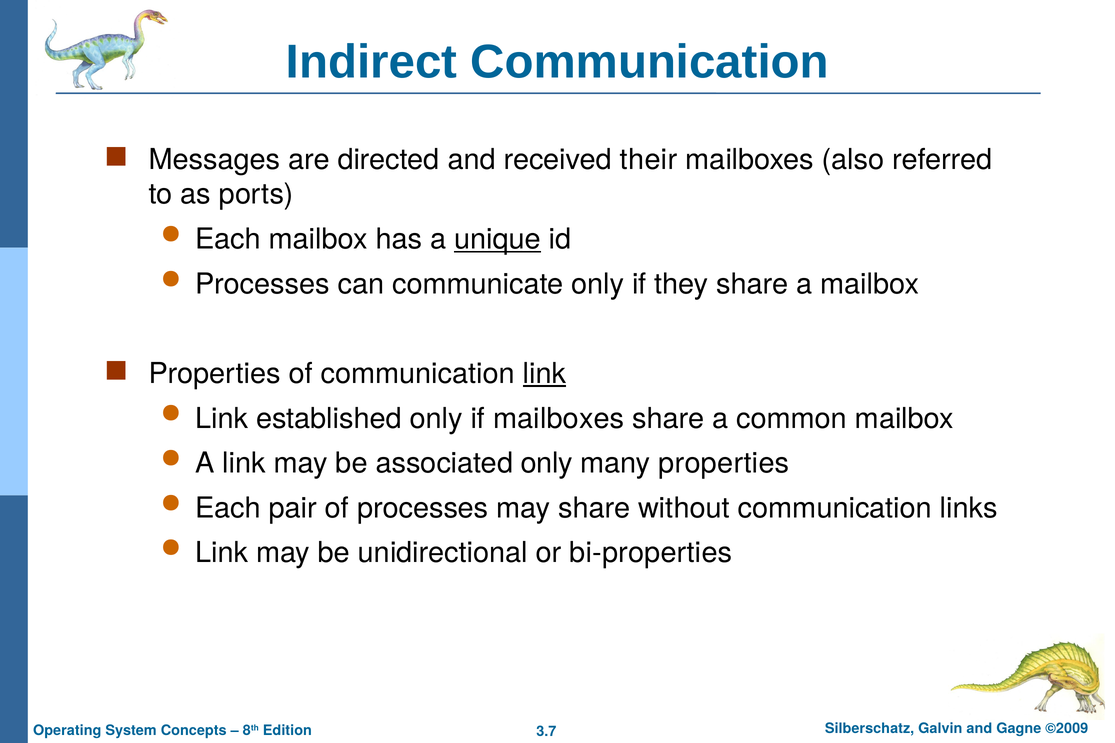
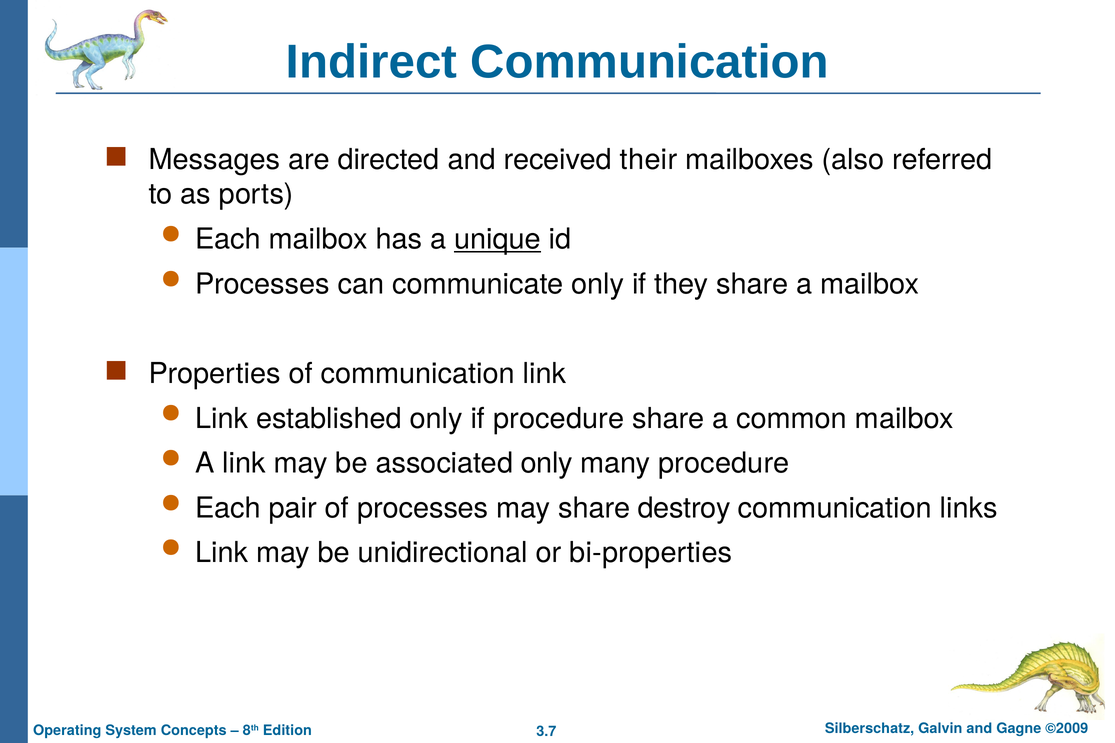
link at (544, 374) underline: present -> none
if mailboxes: mailboxes -> procedure
many properties: properties -> procedure
without: without -> destroy
